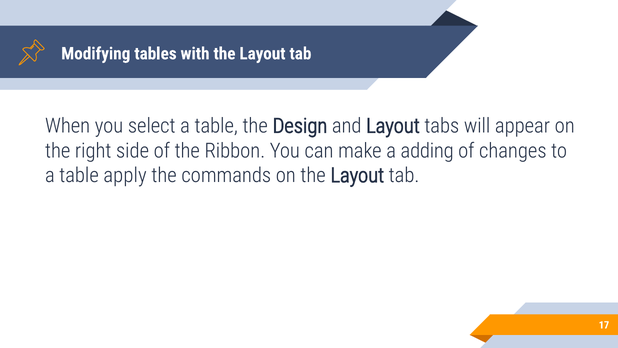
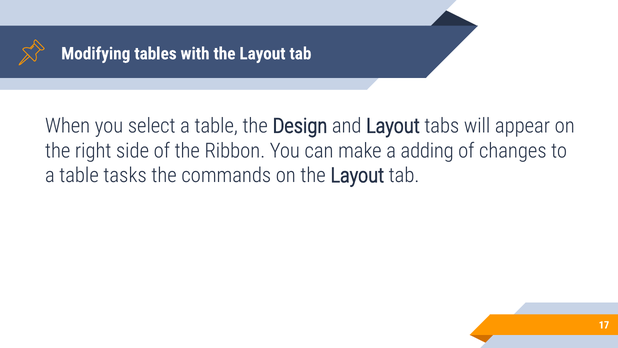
apply: apply -> tasks
